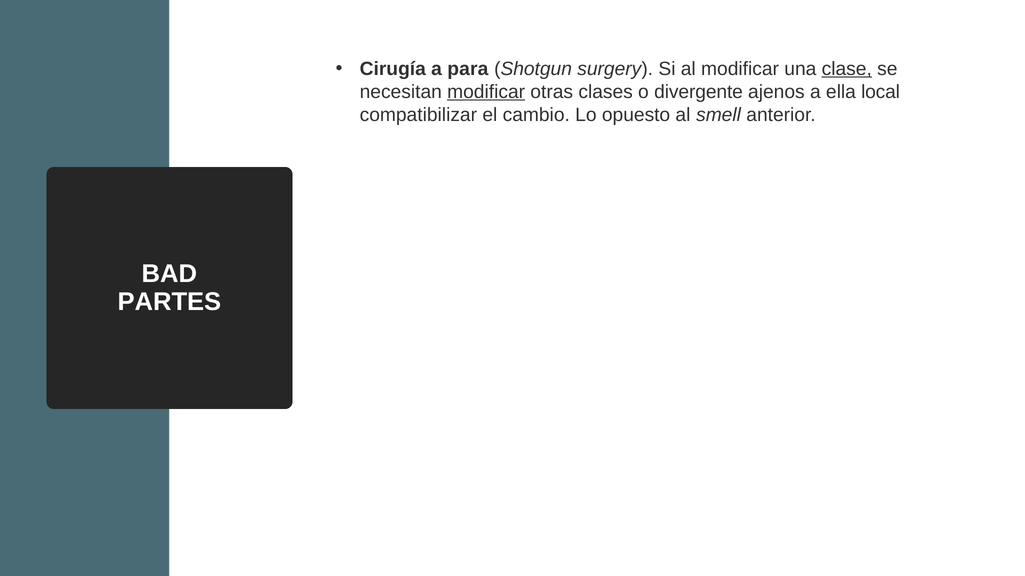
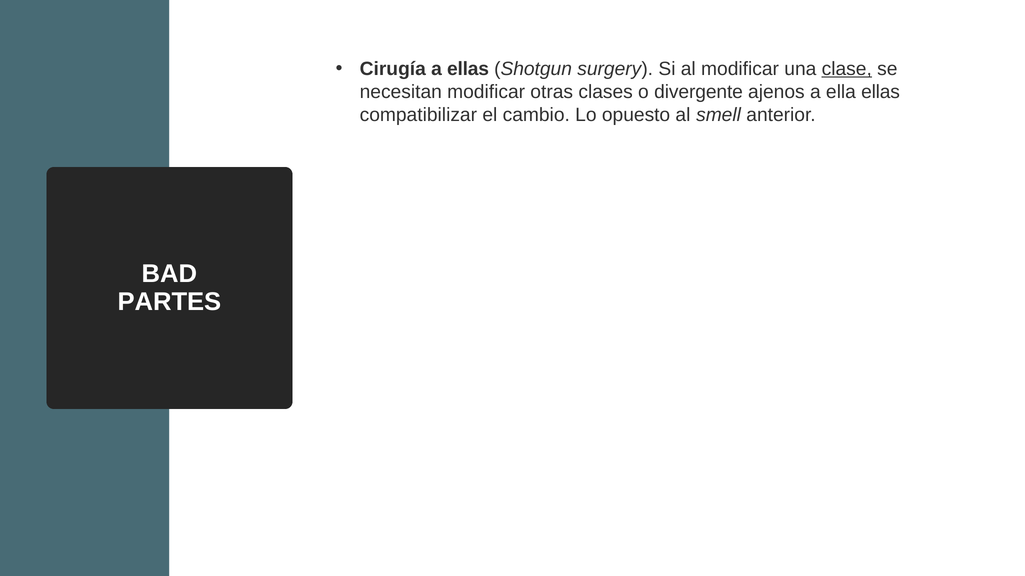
a para: para -> ellas
modificar at (486, 92) underline: present -> none
ella local: local -> ellas
